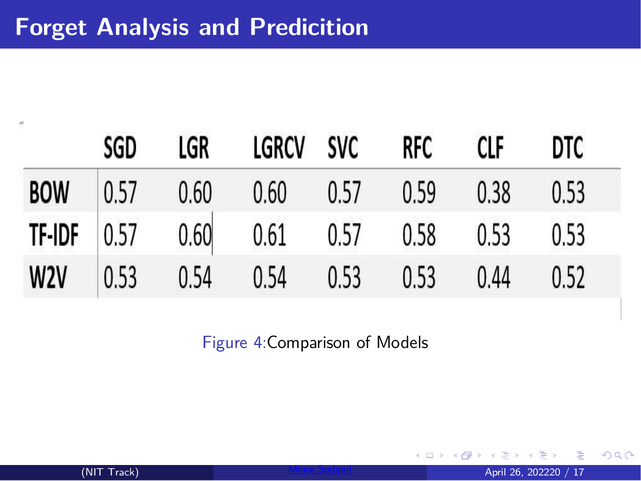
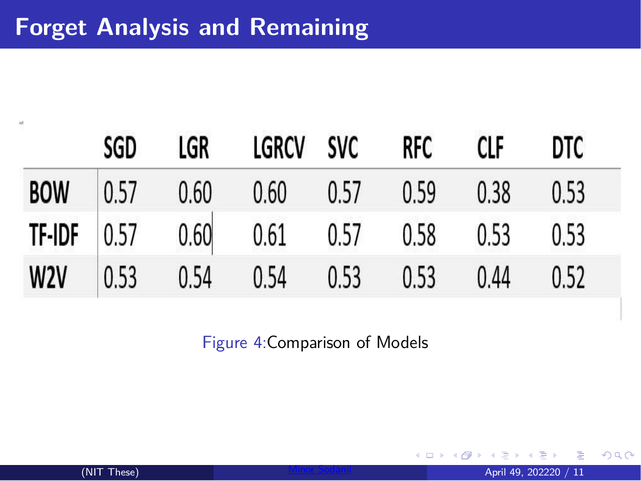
Predicition: Predicition -> Remaining
Track: Track -> These
26: 26 -> 49
17: 17 -> 11
